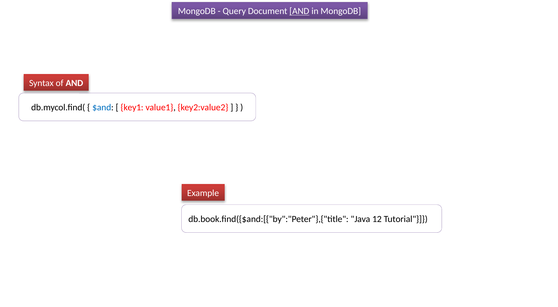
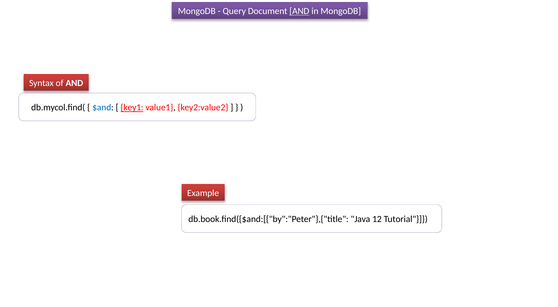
key1 underline: none -> present
